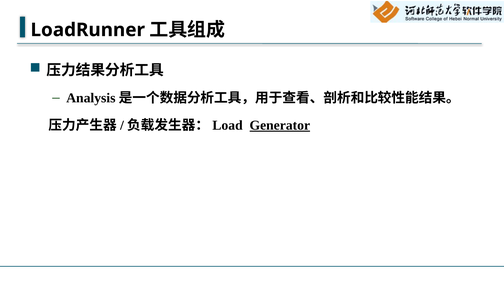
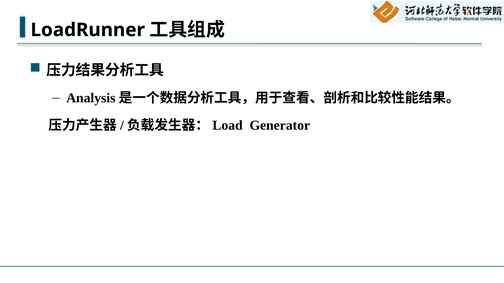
Generator underline: present -> none
